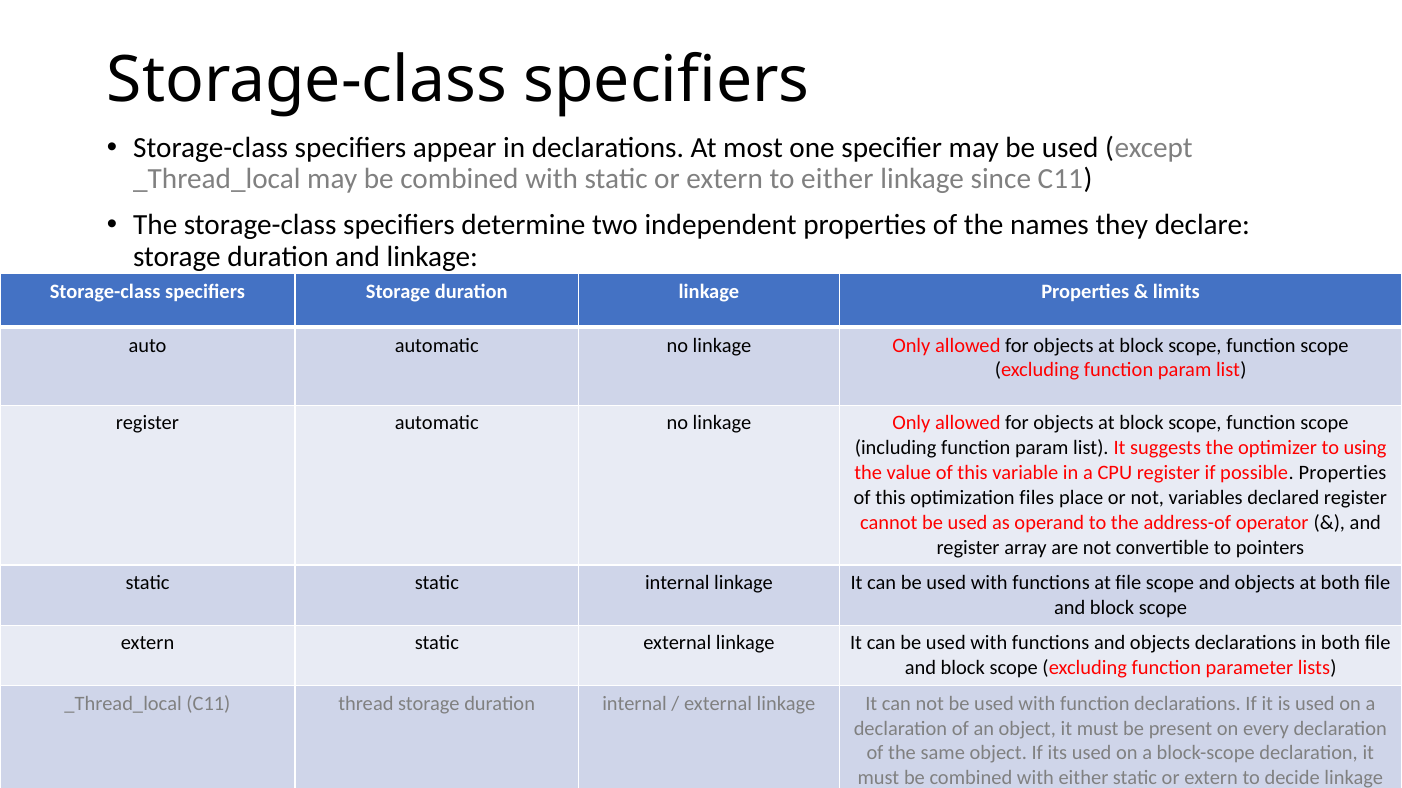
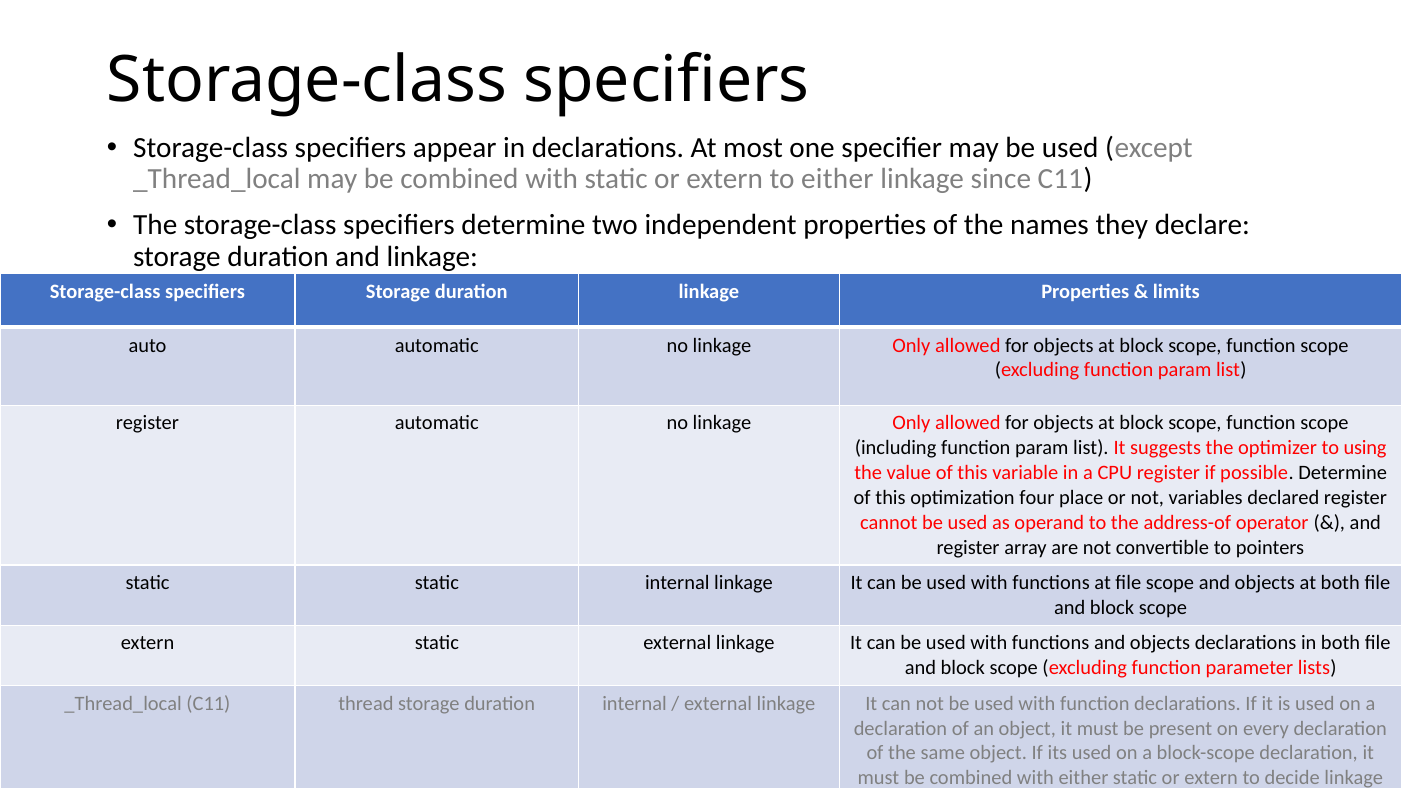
possible Properties: Properties -> Determine
files: files -> four
